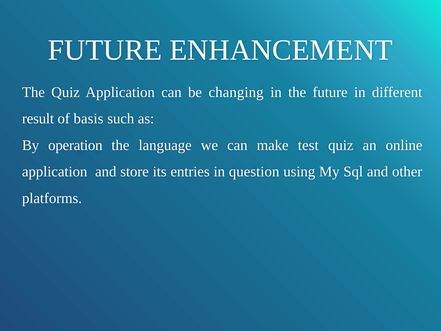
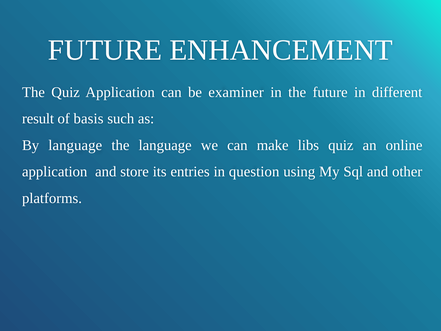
changing: changing -> examiner
By operation: operation -> language
test: test -> libs
